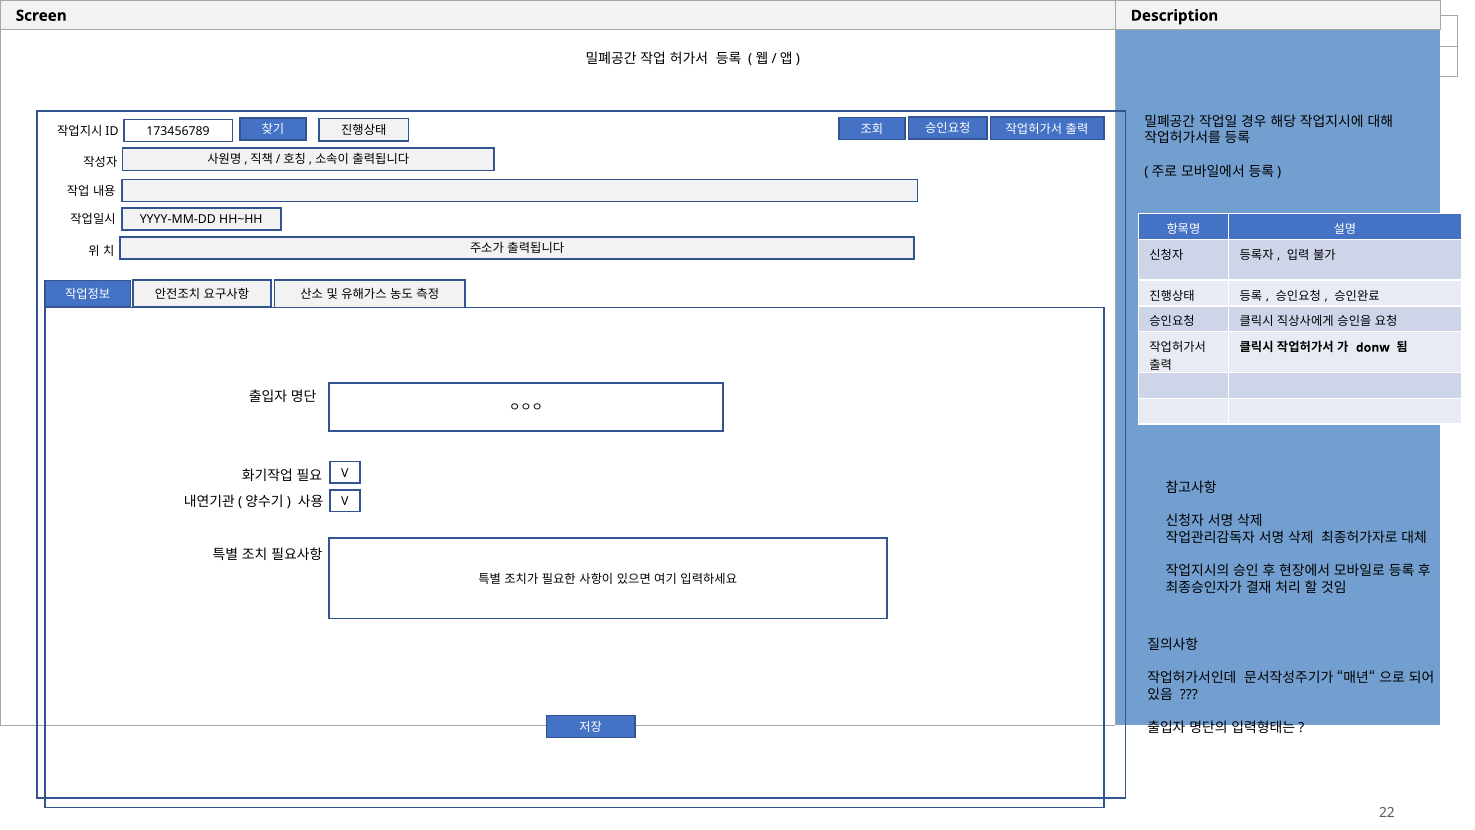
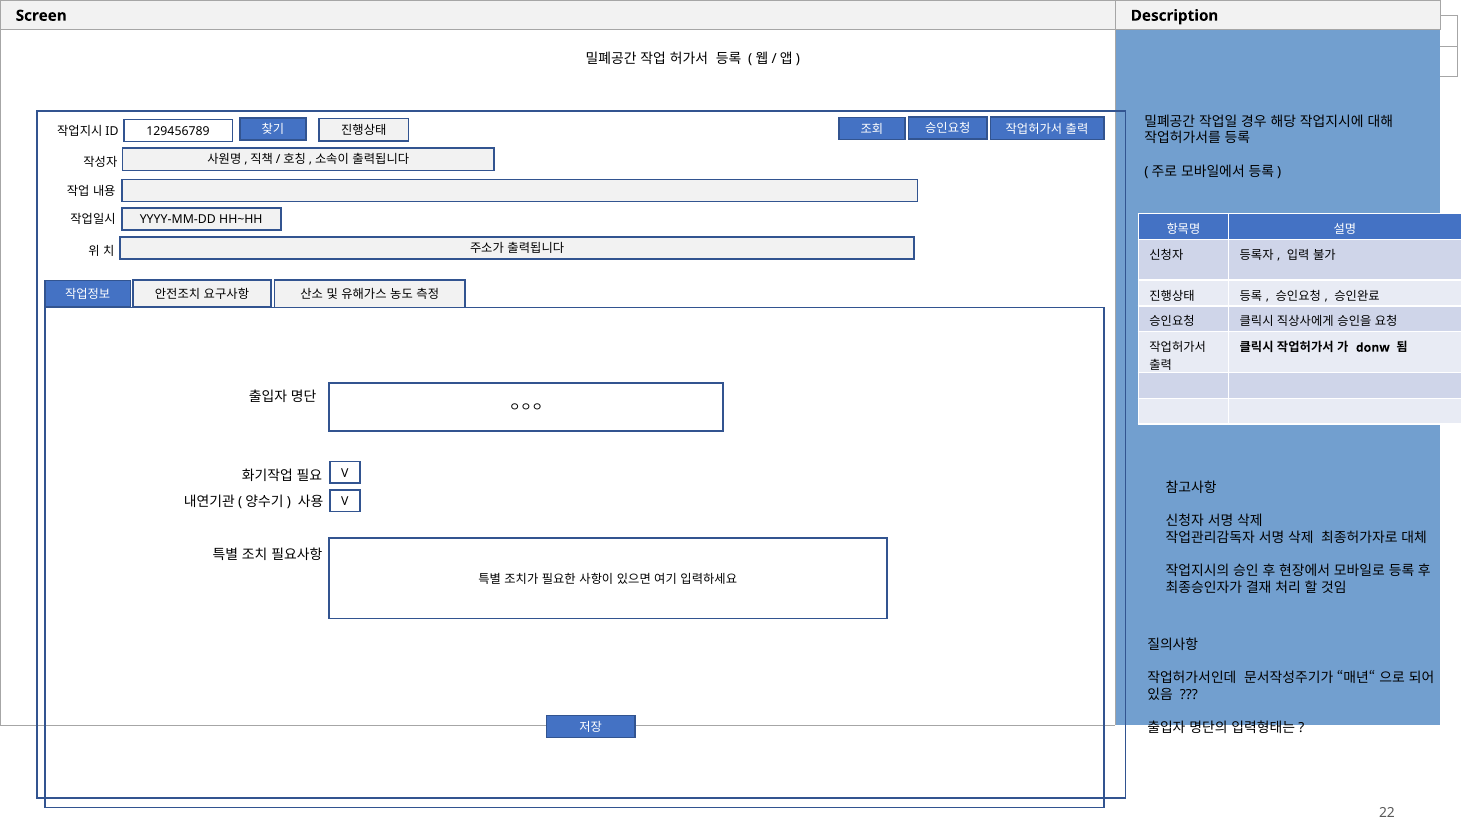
173456789: 173456789 -> 129456789
